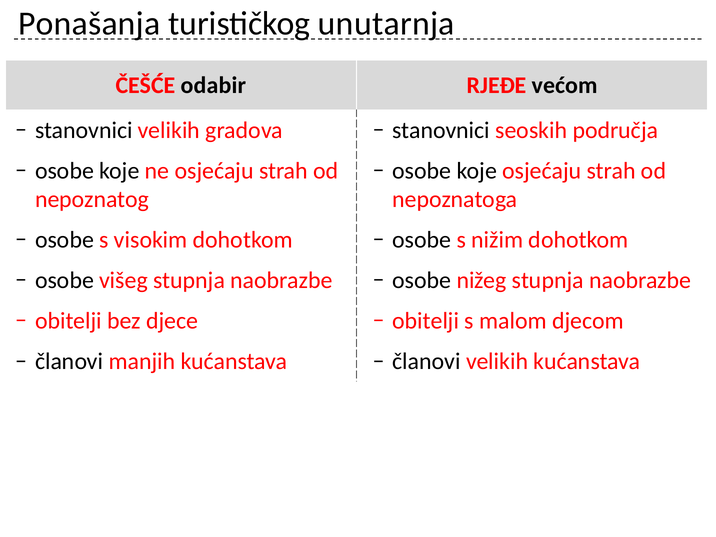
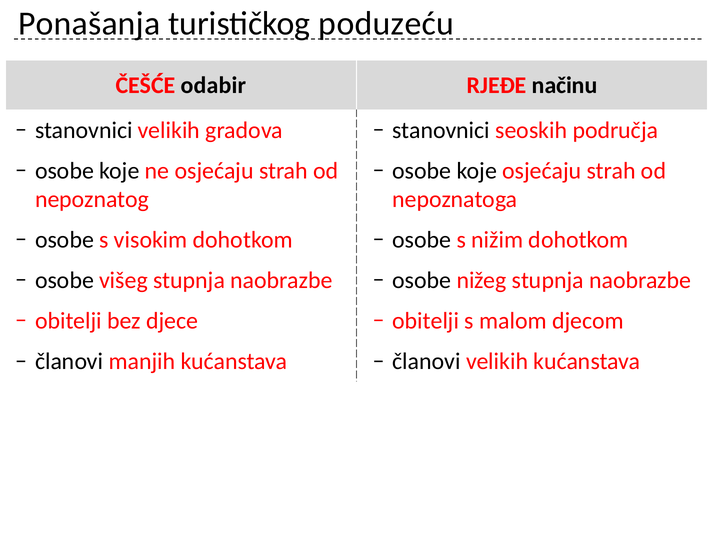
unutarnja: unutarnja -> poduzeću
većom: većom -> načinu
